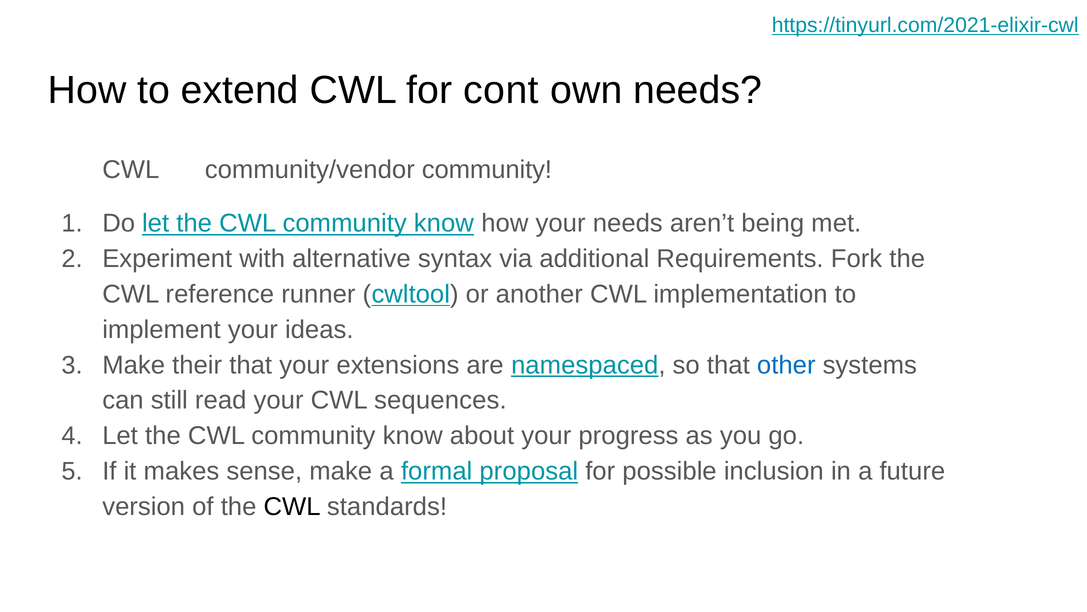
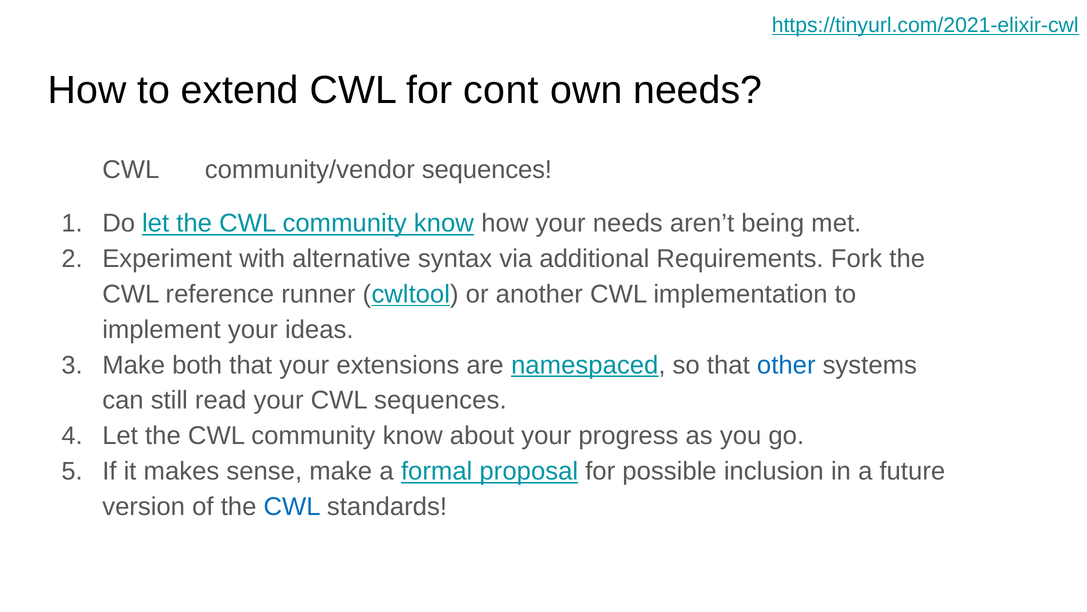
community/vendor community: community -> sequences
their: their -> both
CWL at (292, 506) colour: black -> blue
